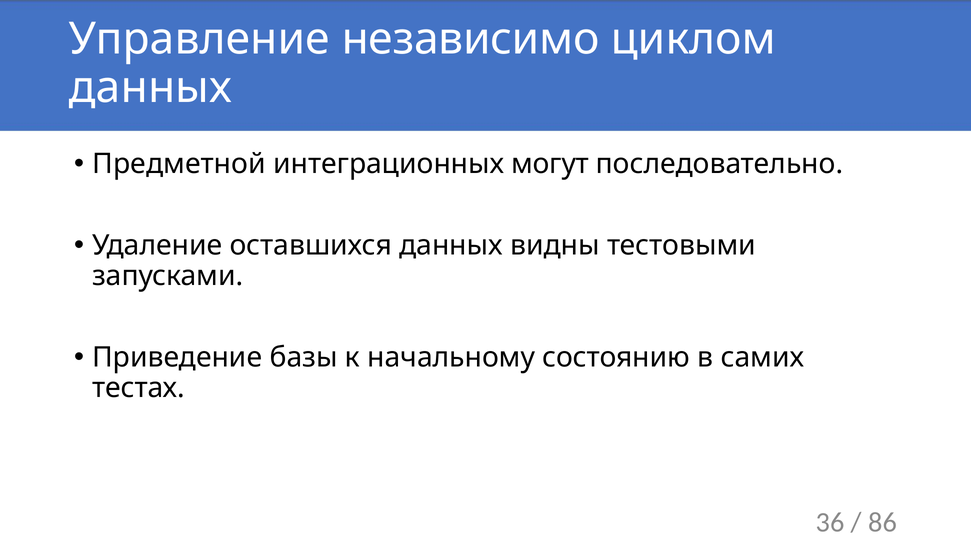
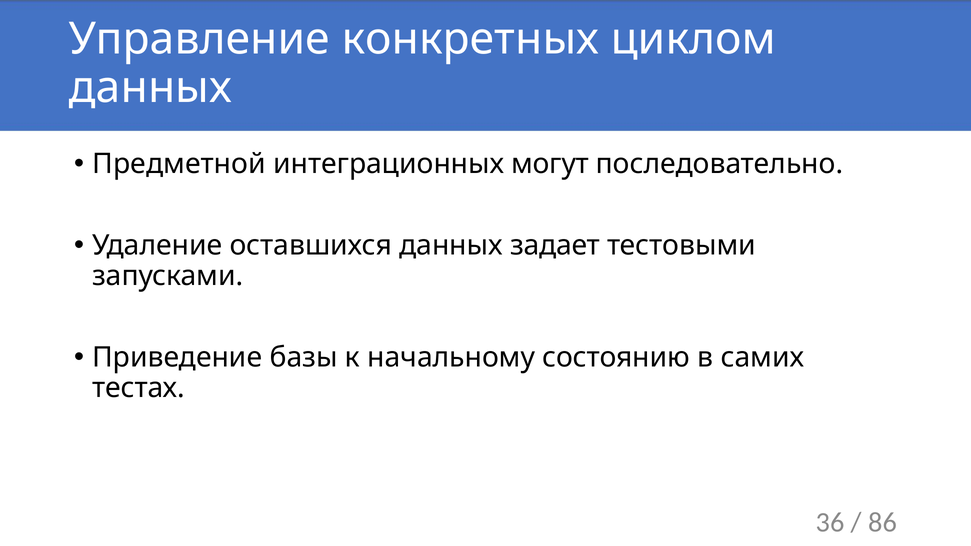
независимо: независимо -> конкретных
видны: видны -> задает
